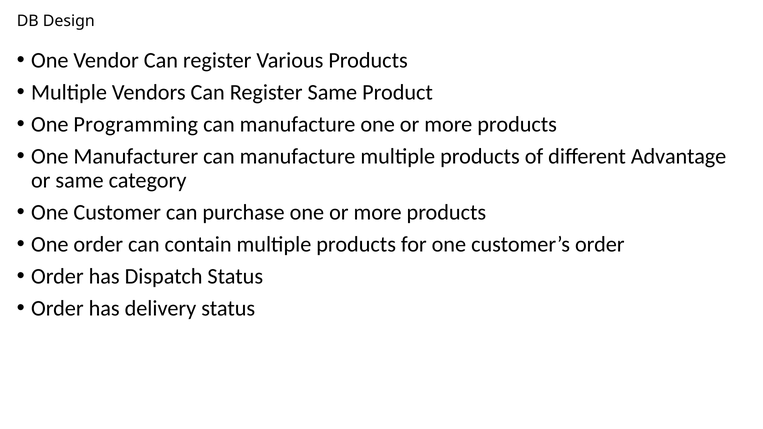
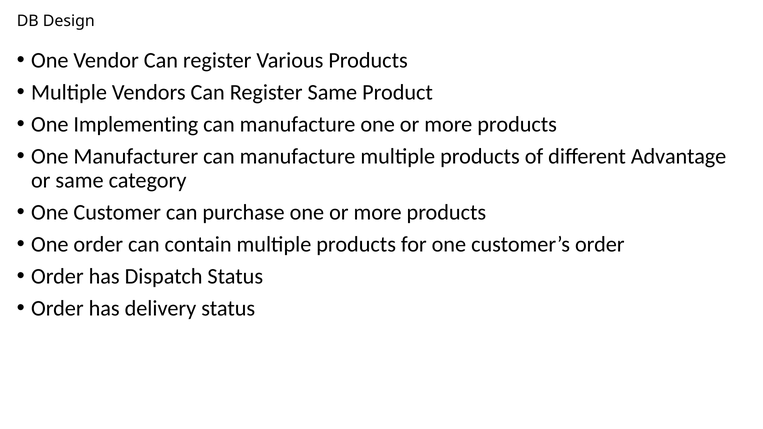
Programming: Programming -> Implementing
